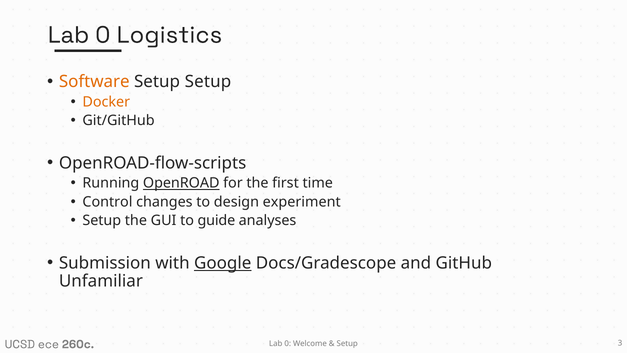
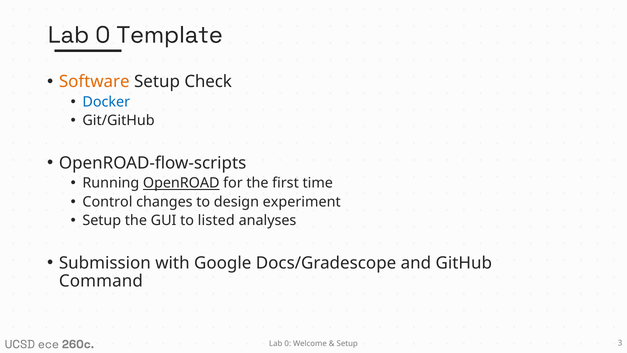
Logistics: Logistics -> Template
Setup Setup: Setup -> Check
Docker colour: orange -> blue
guide: guide -> listed
Google underline: present -> none
Unfamiliar: Unfamiliar -> Command
